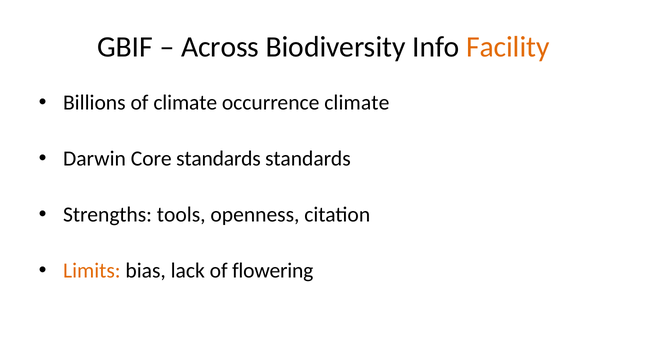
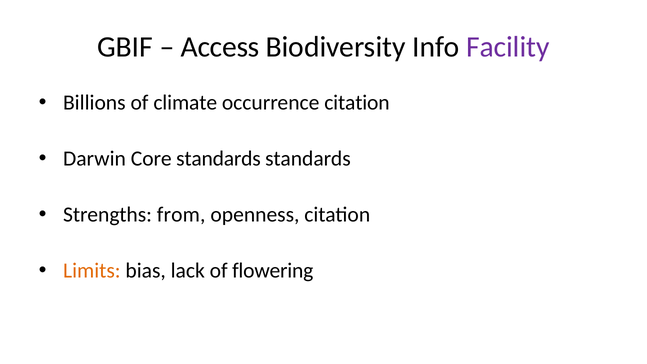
Across: Across -> Access
Facility colour: orange -> purple
occurrence climate: climate -> citation
tools: tools -> from
